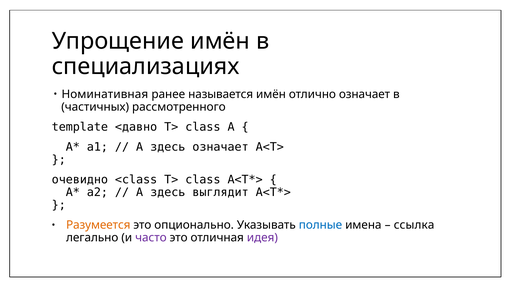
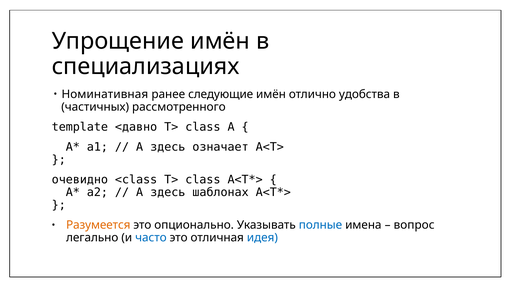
называется: называется -> следующие
отлично означает: означает -> удобства
выглядит: выглядит -> шаблонах
ссылка: ссылка -> вопрос
часто colour: purple -> blue
идея colour: purple -> blue
